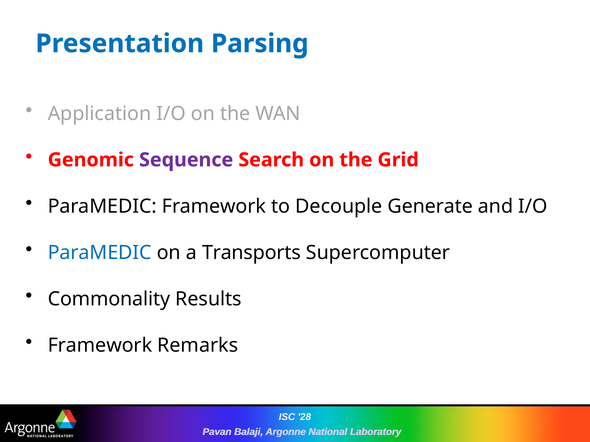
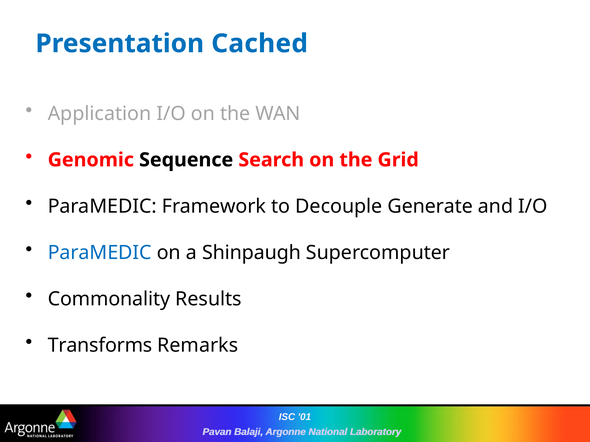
Parsing: Parsing -> Cached
Sequence colour: purple -> black
Transports: Transports -> Shinpaugh
Framework at (100, 346): Framework -> Transforms
28: 28 -> 01
